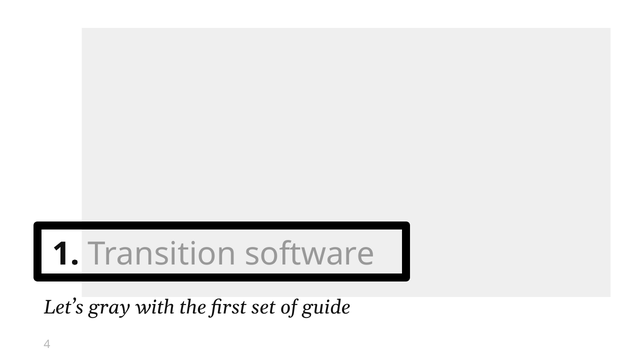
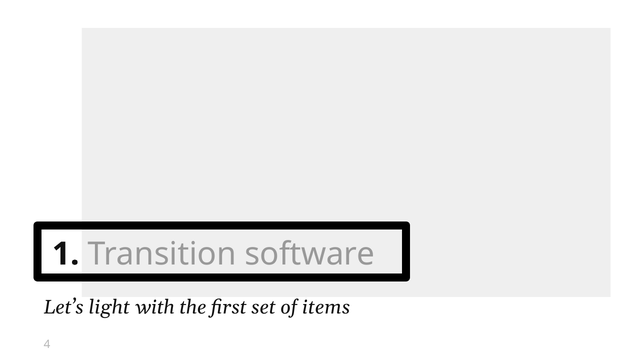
gray: gray -> light
guide: guide -> items
